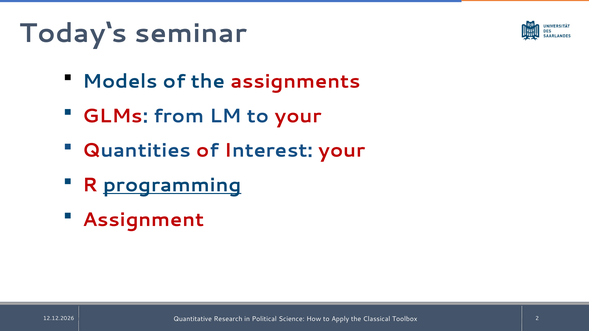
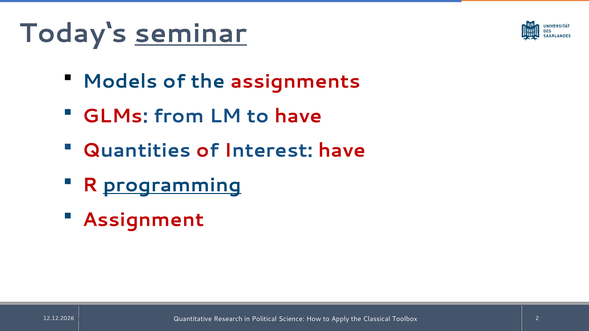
seminar underline: none -> present
to your: your -> have
Interest your: your -> have
